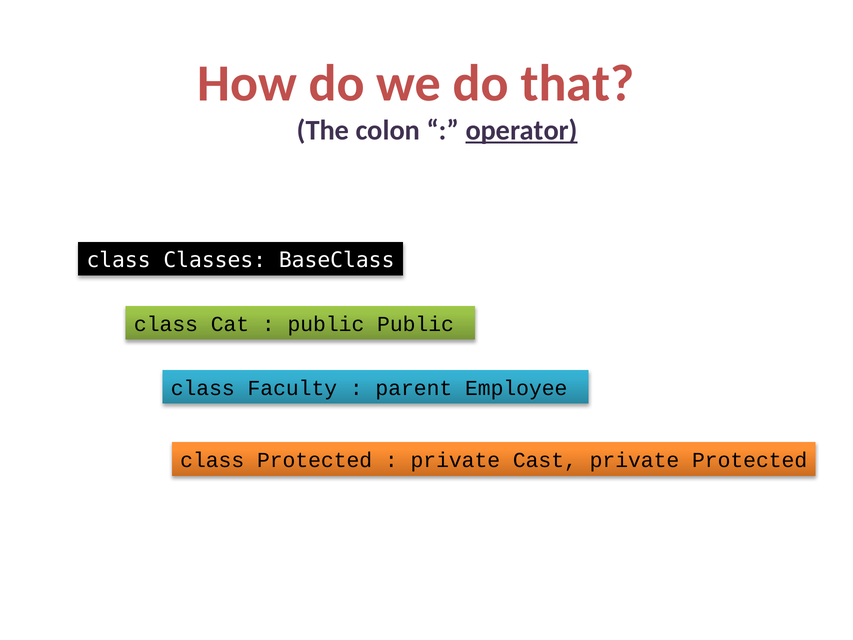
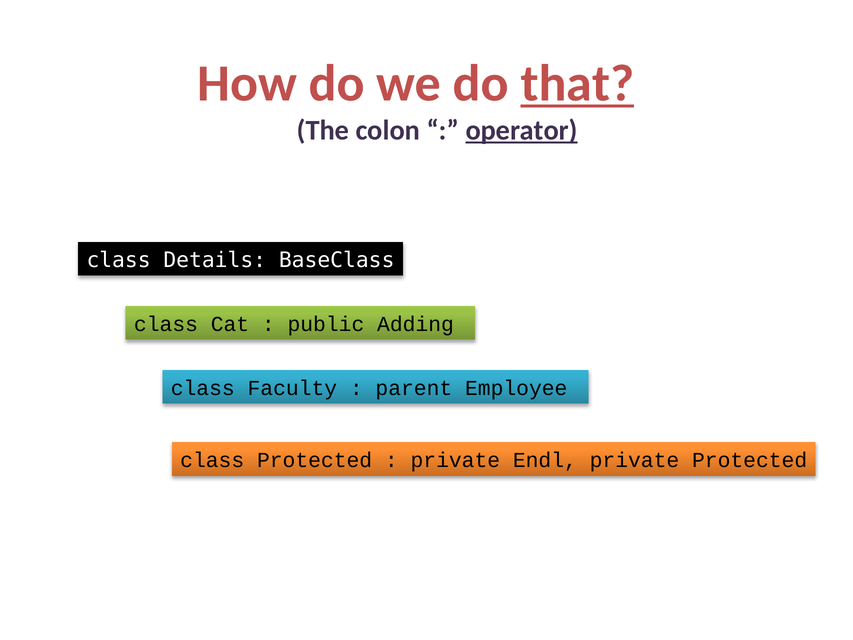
that underline: none -> present
Classes: Classes -> Details
public Public: Public -> Adding
Cast: Cast -> Endl
